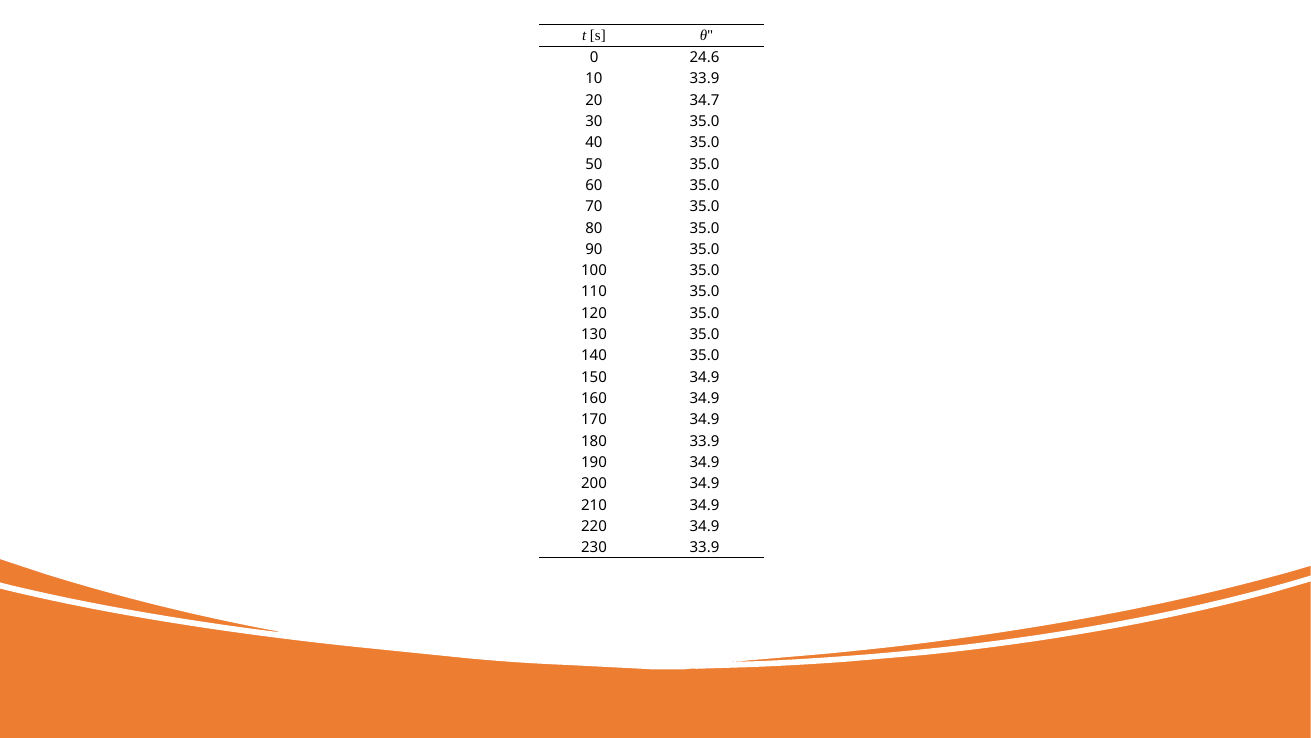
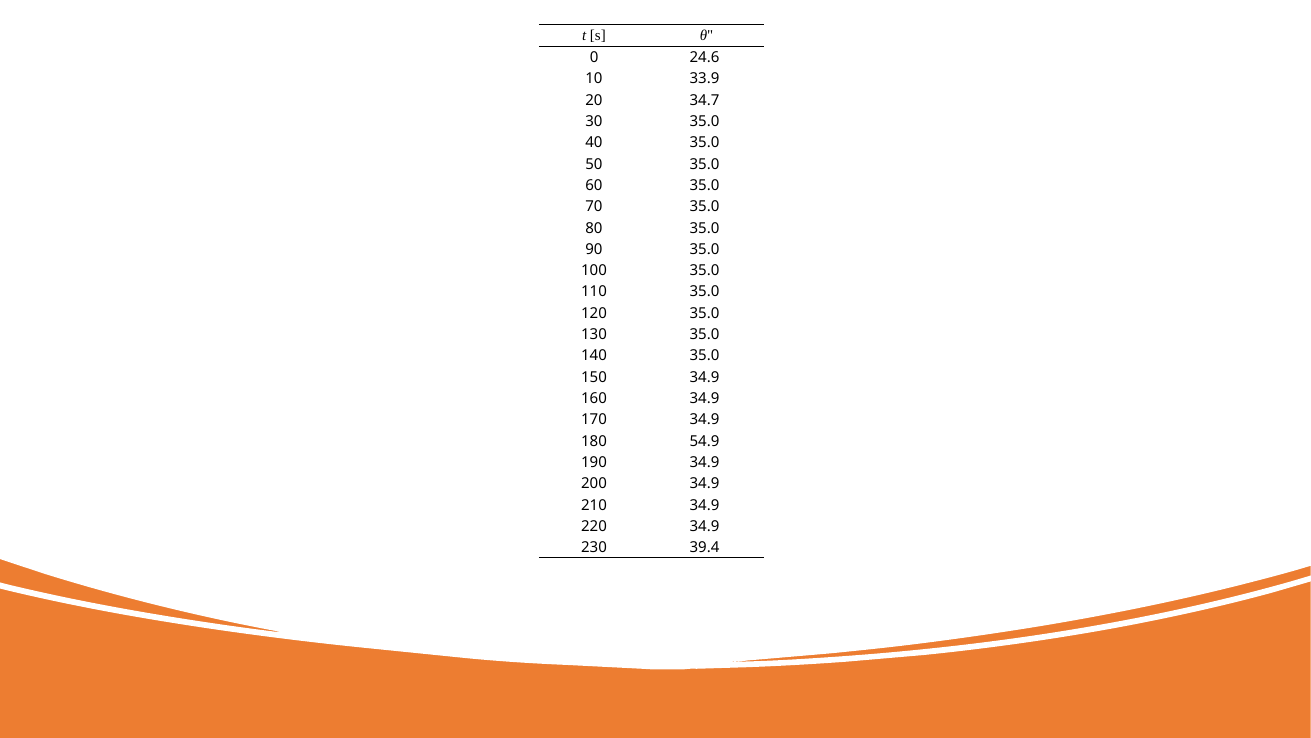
180 33.9: 33.9 -> 54.9
230 33.9: 33.9 -> 39.4
